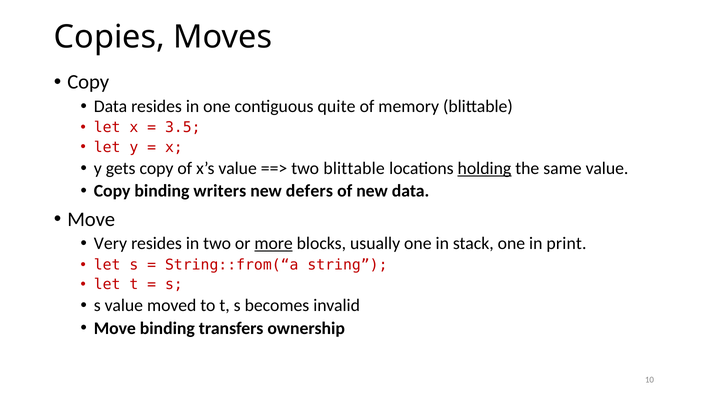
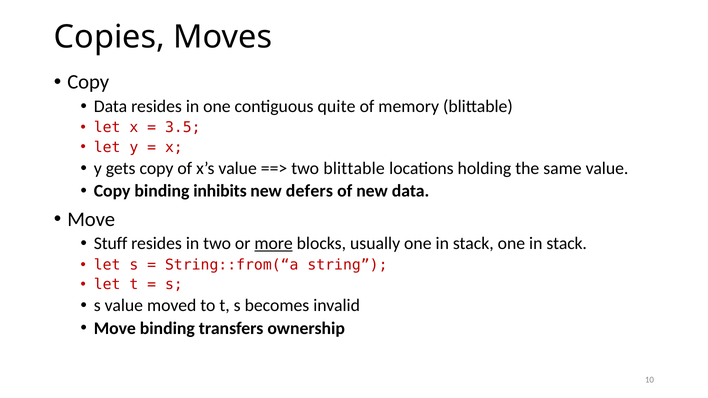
holding underline: present -> none
writers: writers -> inhibits
Very: Very -> Stuff
stack one in print: print -> stack
